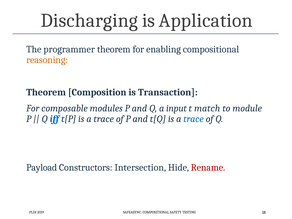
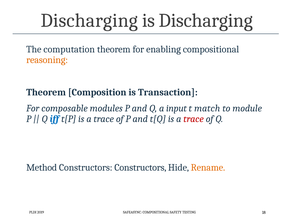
is Application: Application -> Discharging
programmer: programmer -> computation
trace at (194, 119) colour: blue -> red
Payload: Payload -> Method
Constructors Intersection: Intersection -> Constructors
Rename colour: red -> orange
